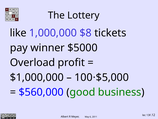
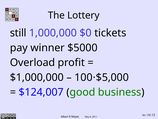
like: like -> still
$8: $8 -> $0
$560,000: $560,000 -> $124,007
